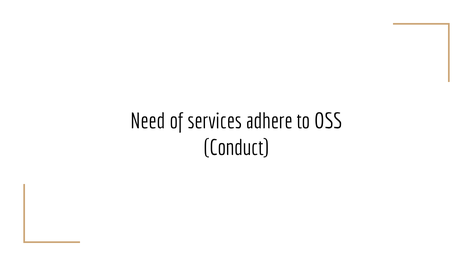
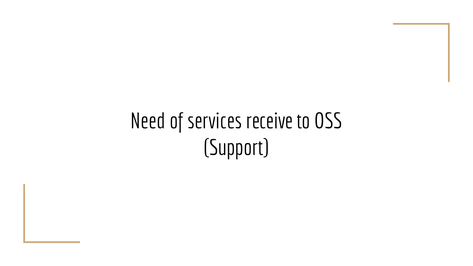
adhere: adhere -> receive
Conduct: Conduct -> Support
